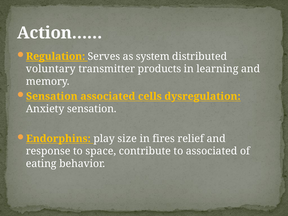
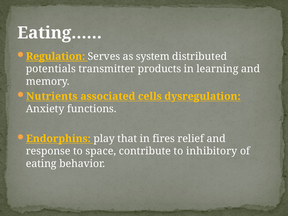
Action……: Action…… -> Eating……
voluntary: voluntary -> potentials
Sensation at (52, 96): Sensation -> Nutrients
Anxiety sensation: sensation -> functions
size: size -> that
to associated: associated -> inhibitory
